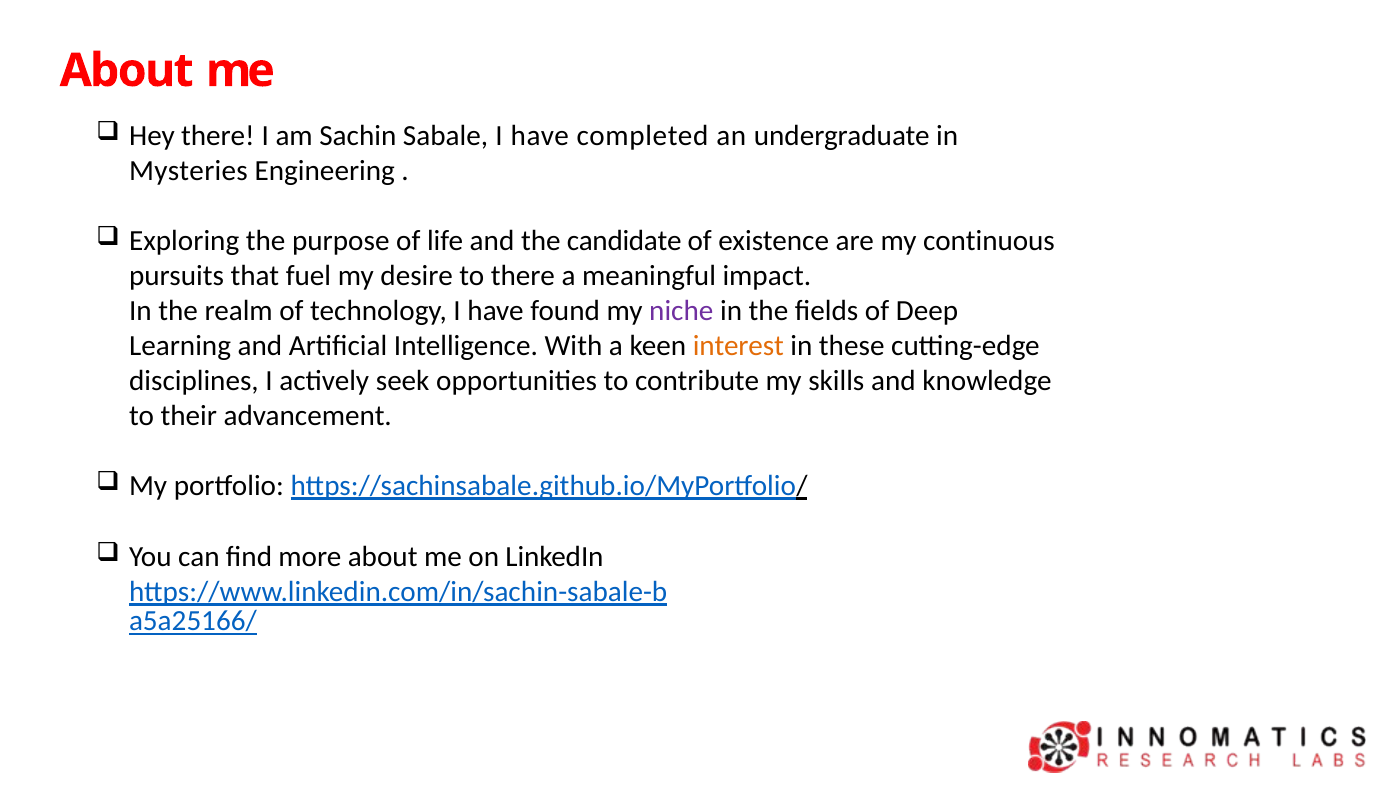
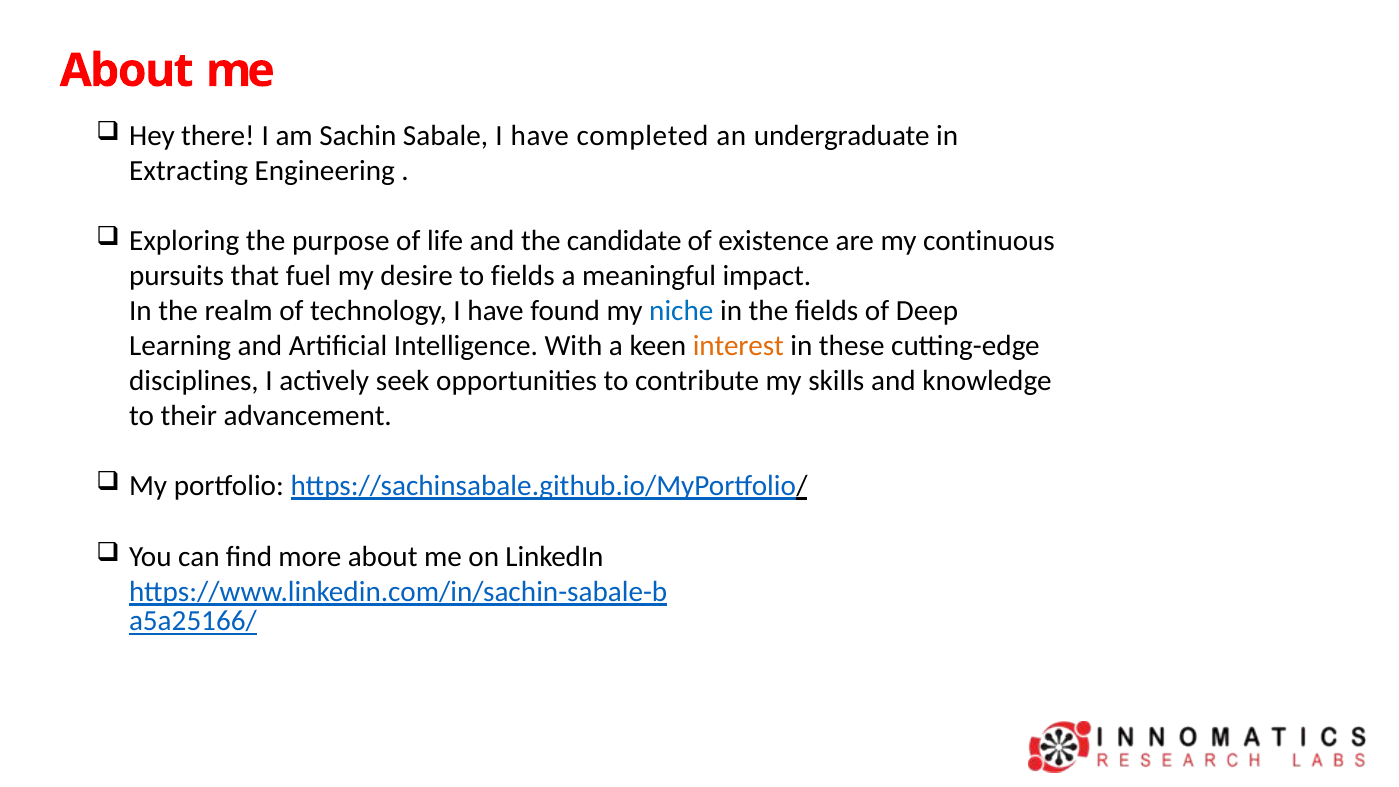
Mysteries: Mysteries -> Extracting
to there: there -> fields
niche colour: purple -> blue
